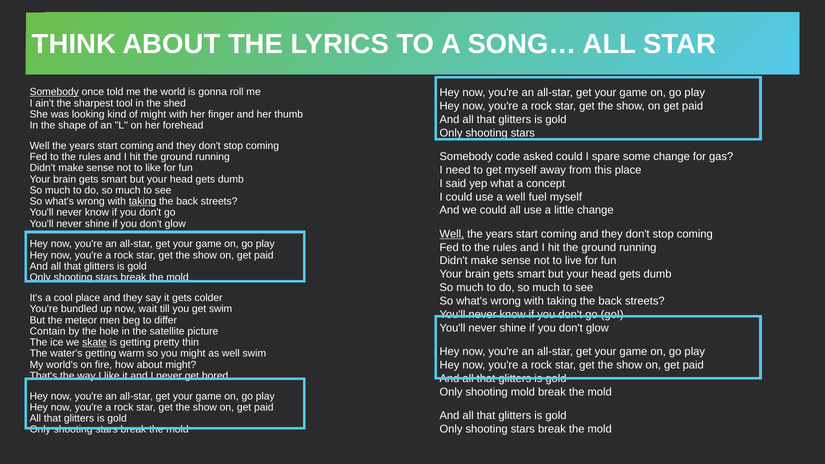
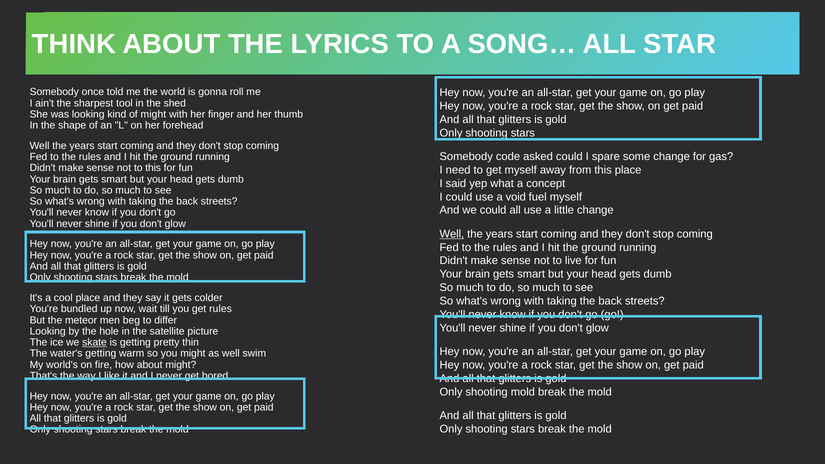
Somebody at (54, 92) underline: present -> none
to like: like -> this
a well: well -> void
taking at (143, 201) underline: present -> none
get swim: swim -> rules
Contain at (48, 331): Contain -> Looking
